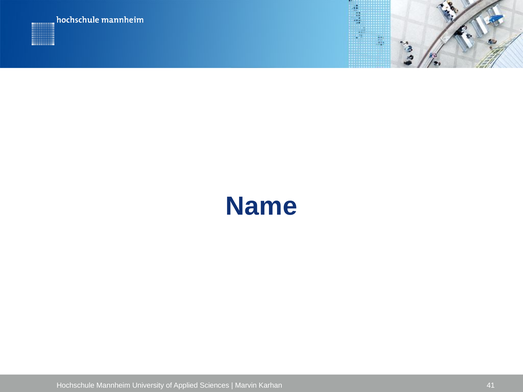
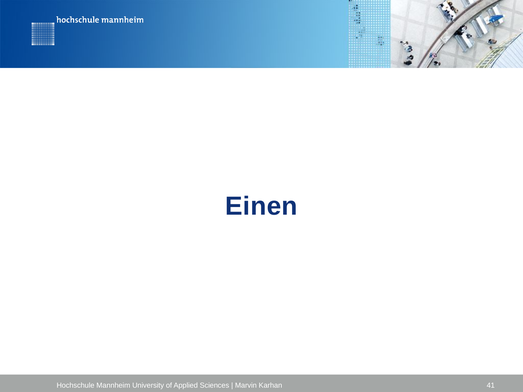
Name: Name -> Einen
